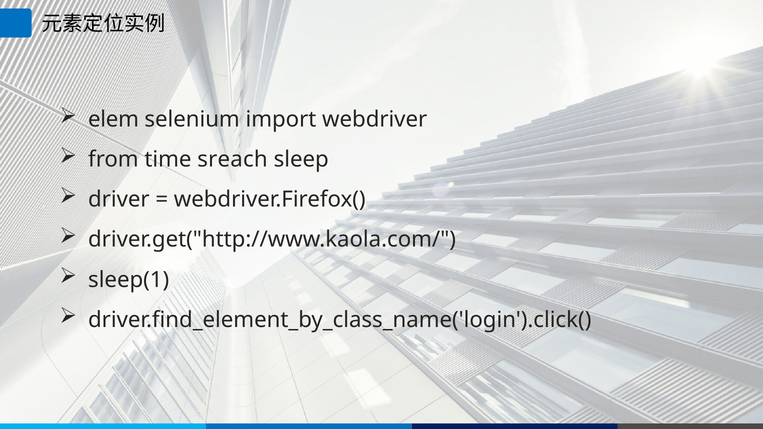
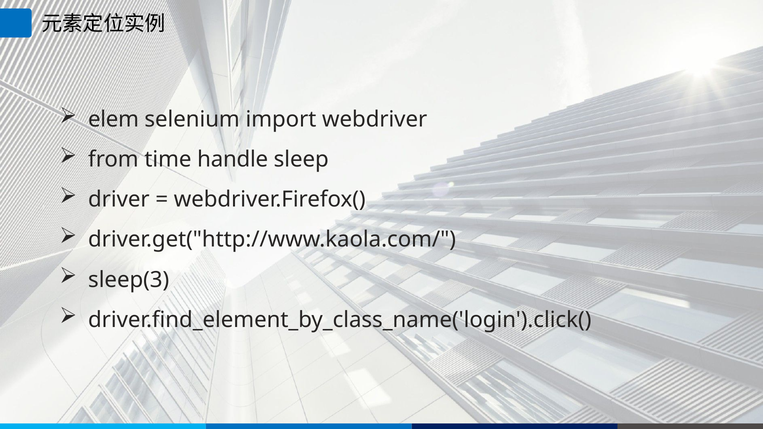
sreach: sreach -> handle
sleep(1: sleep(1 -> sleep(3
